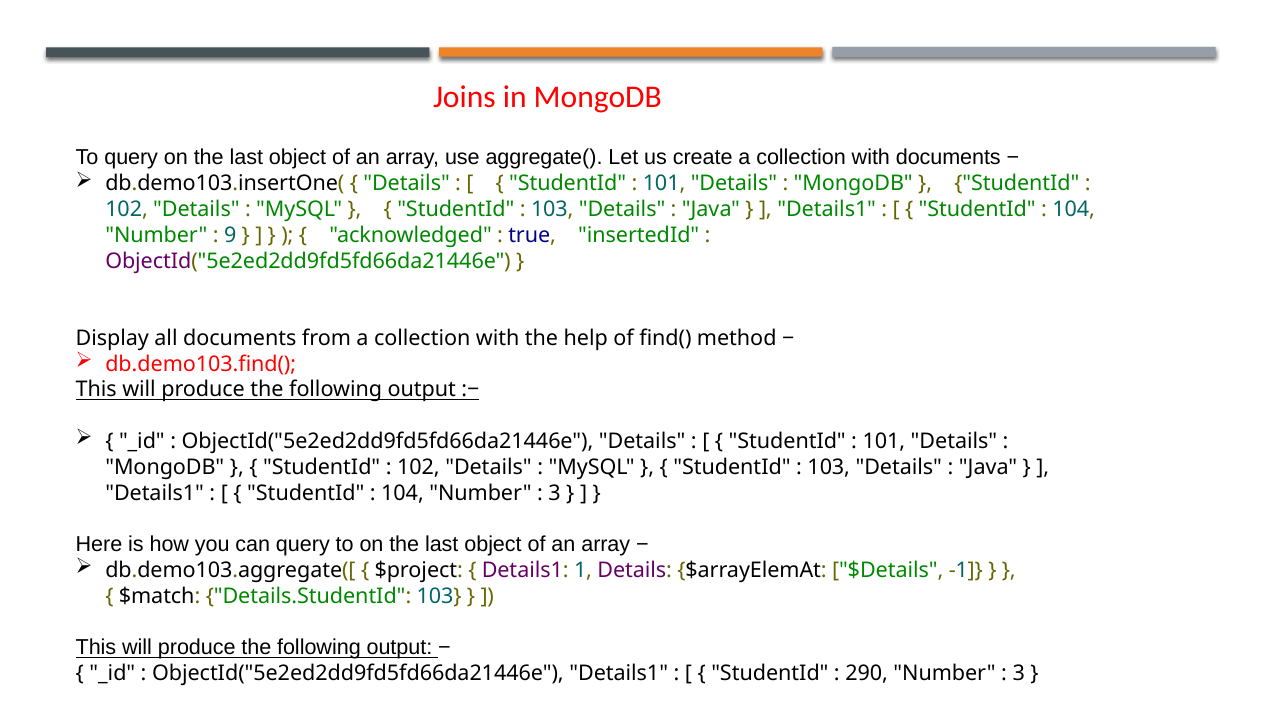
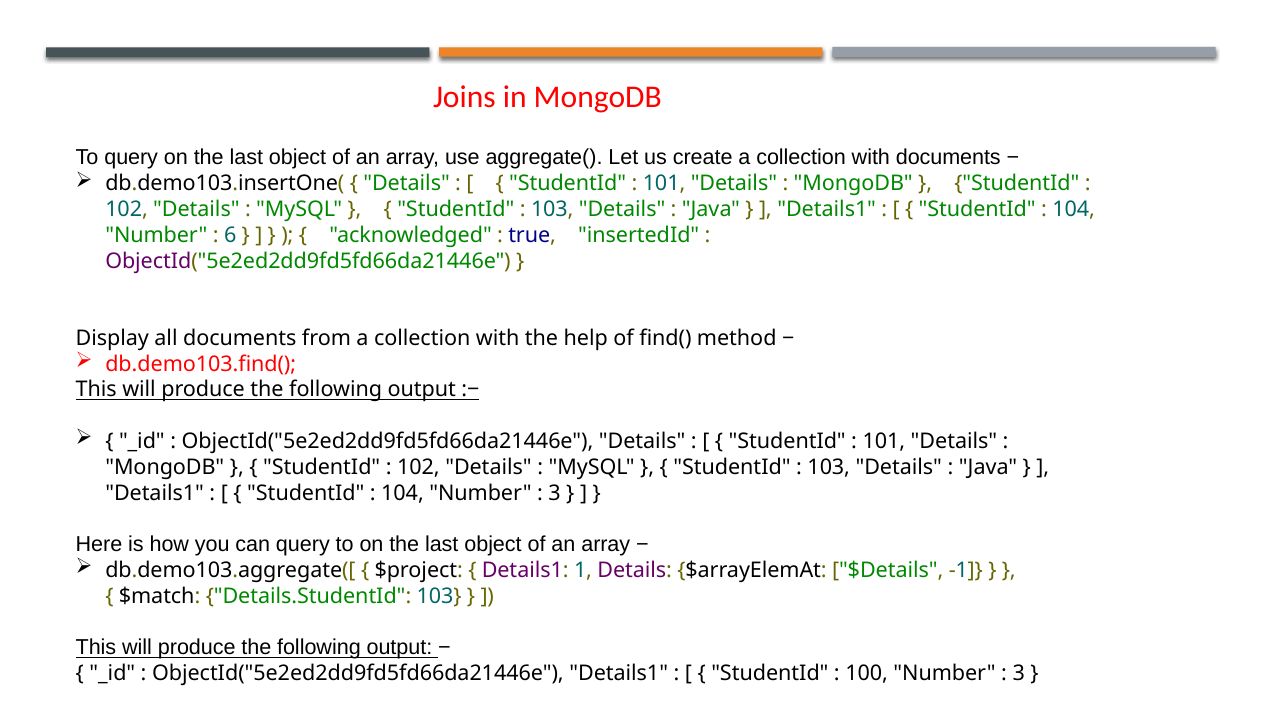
9: 9 -> 6
290: 290 -> 100
